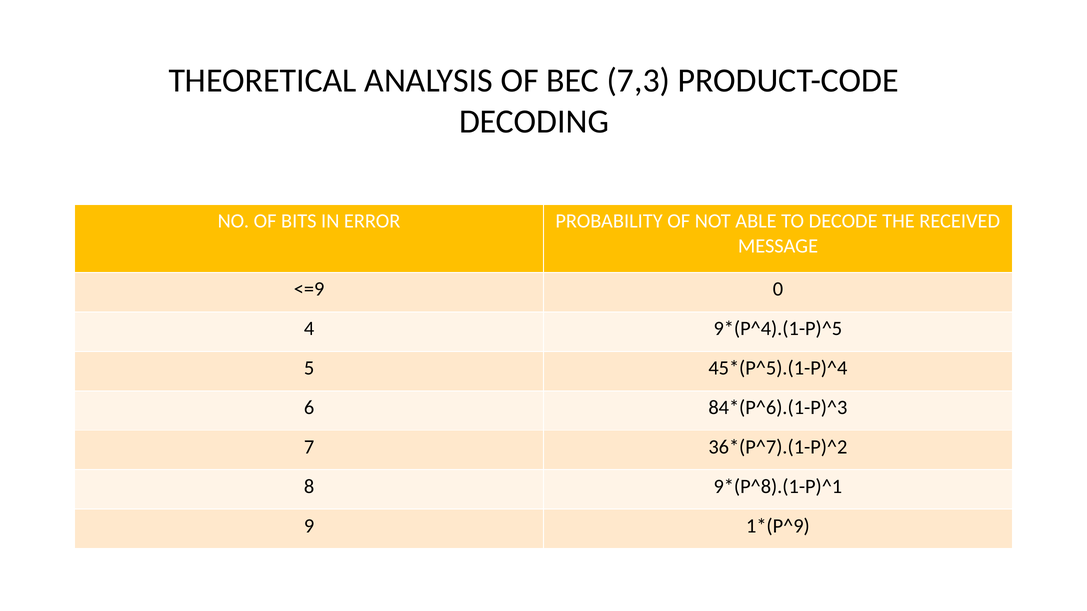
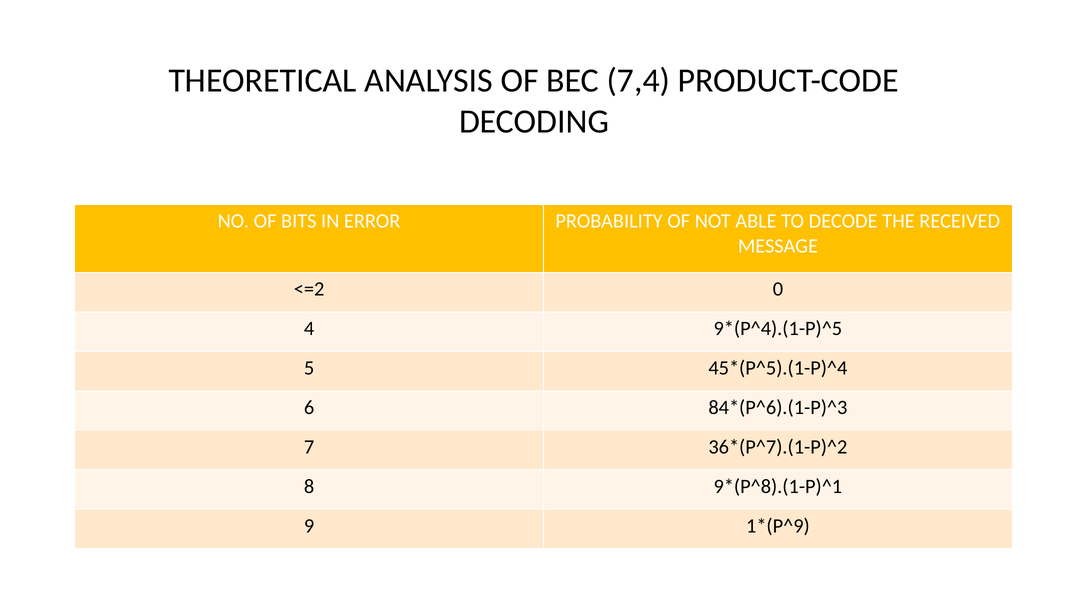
7,3: 7,3 -> 7,4
<=9: <=9 -> <=2
